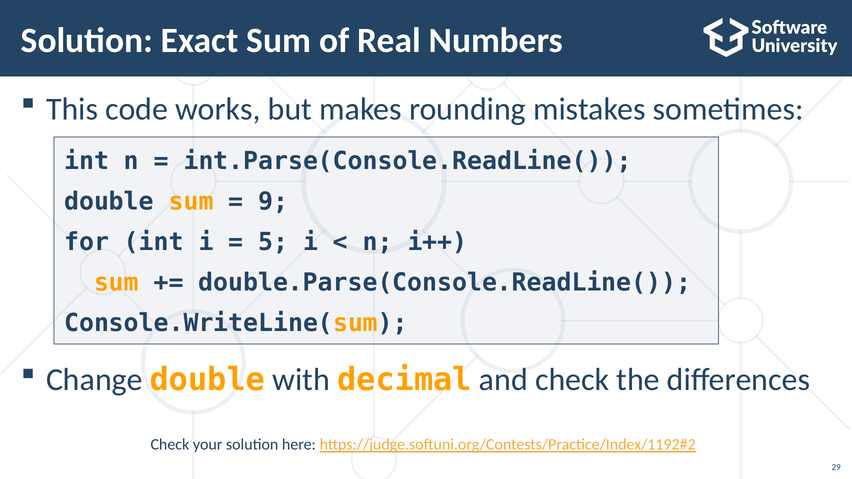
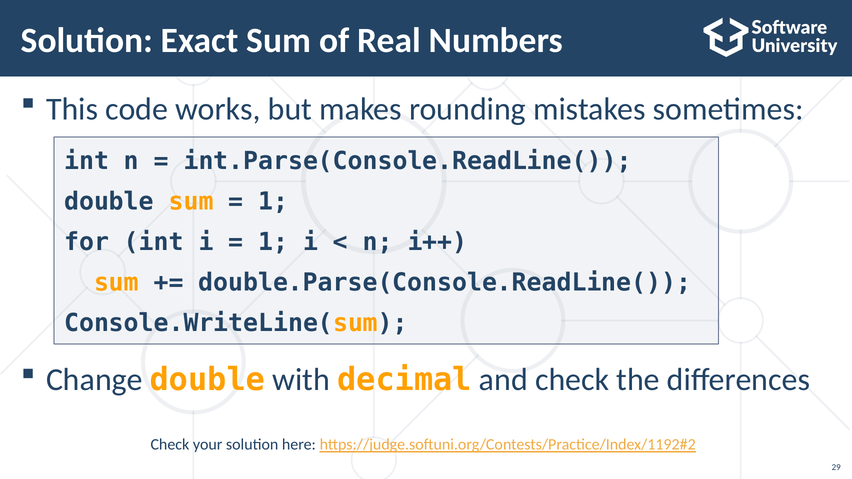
9 at (273, 202): 9 -> 1
5 at (273, 242): 5 -> 1
